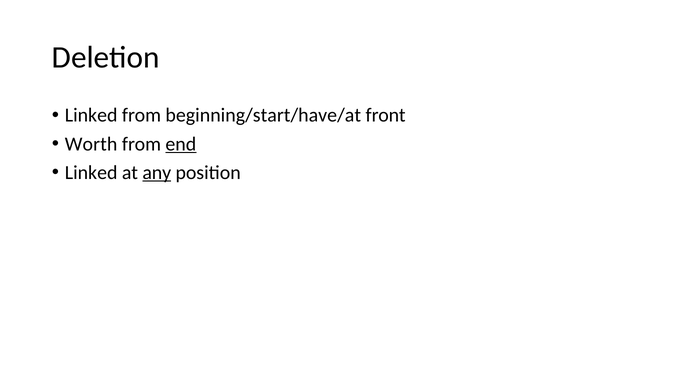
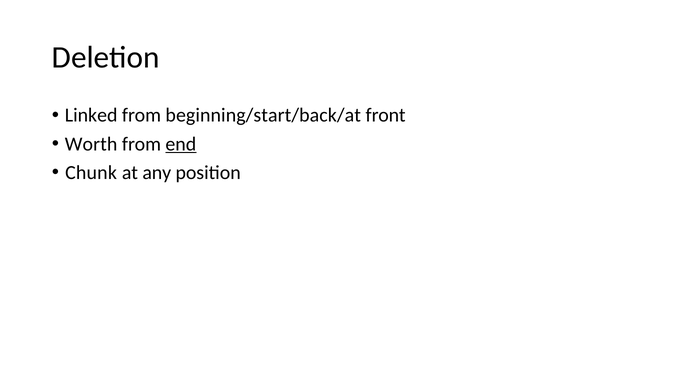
beginning/start/have/at: beginning/start/have/at -> beginning/start/back/at
Linked at (91, 172): Linked -> Chunk
any underline: present -> none
